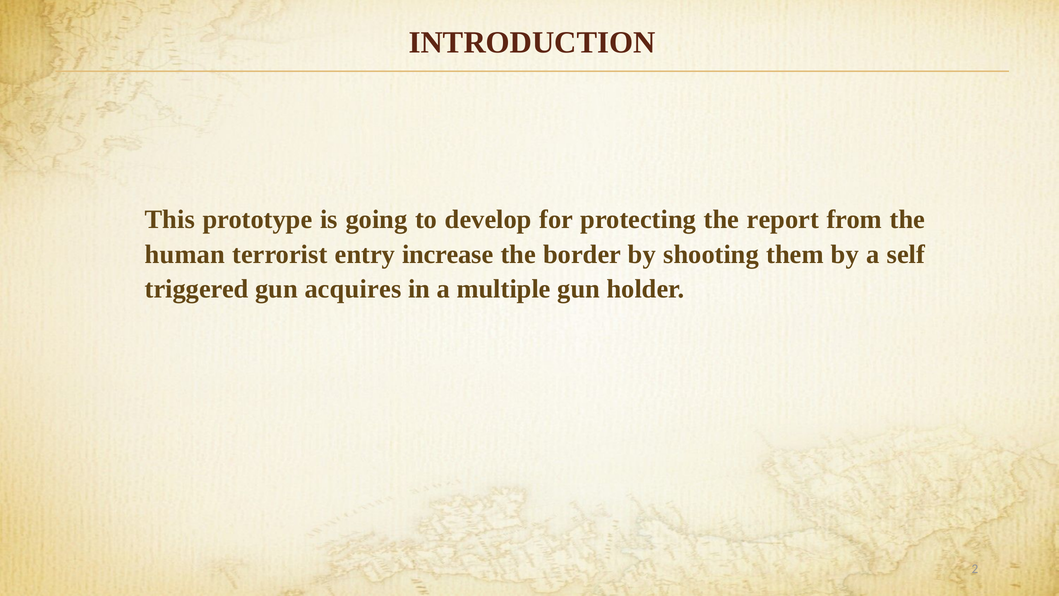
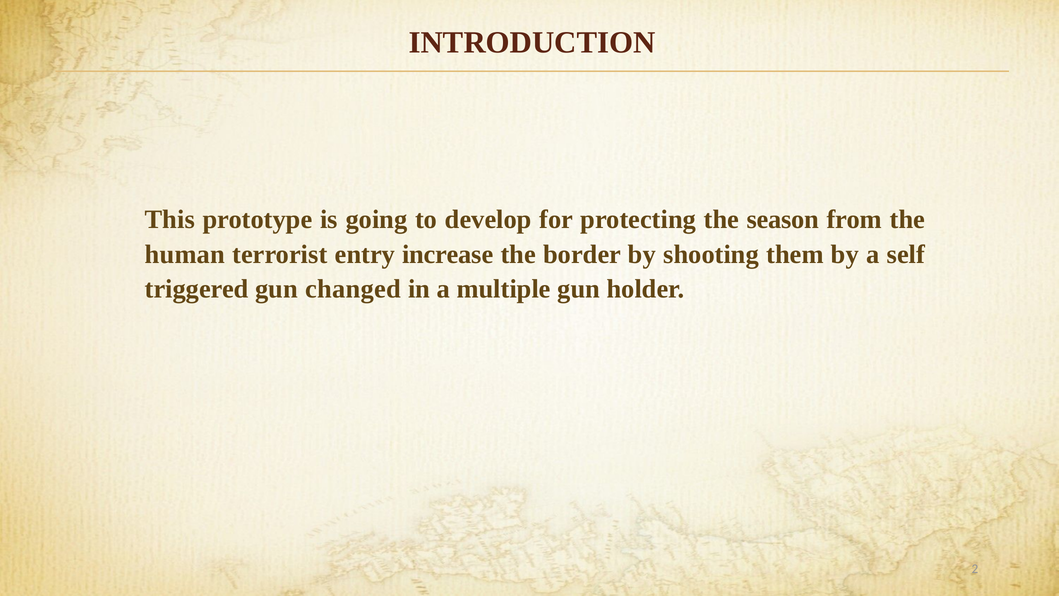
report: report -> season
acquires: acquires -> changed
